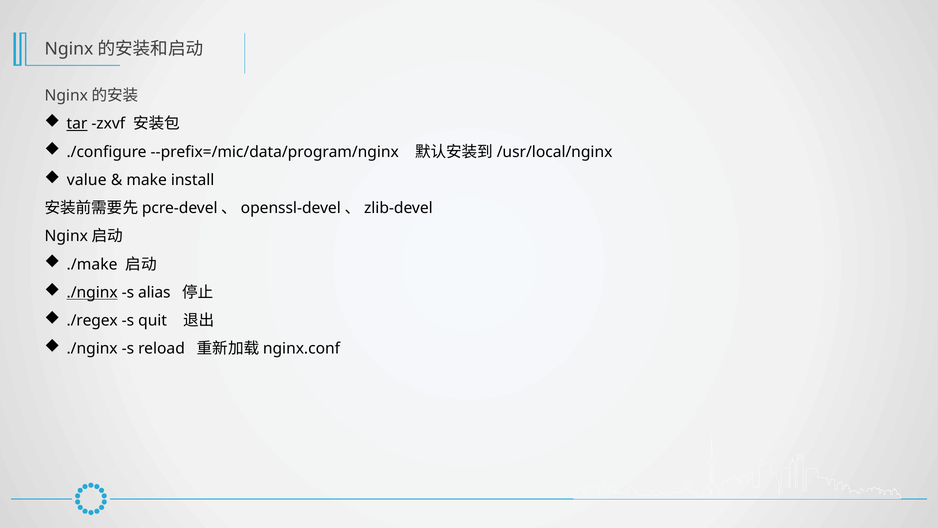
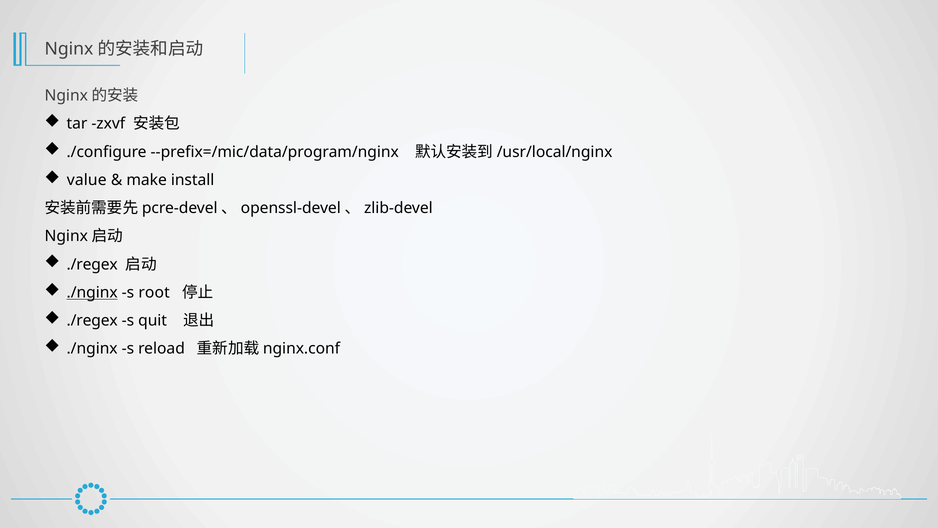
tar underline: present -> none
./make at (92, 264): ./make -> ./regex
alias: alias -> root
